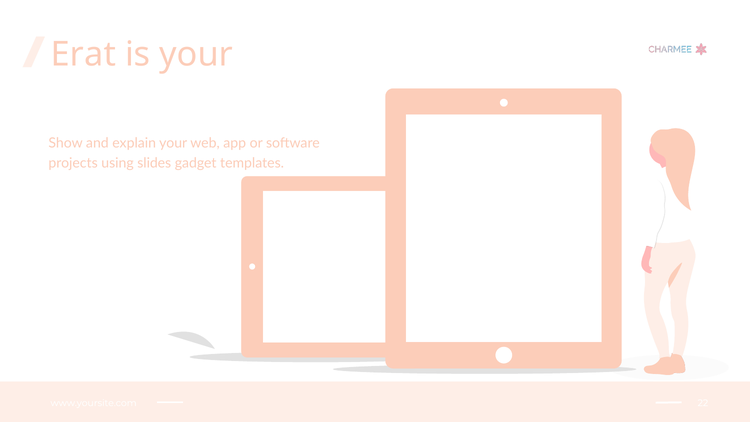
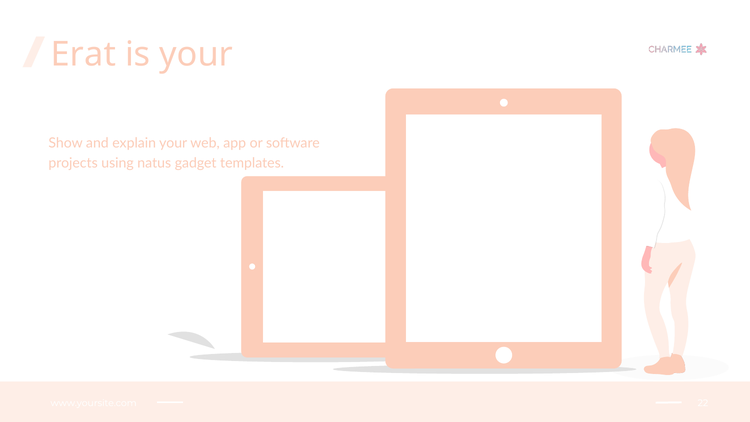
slides: slides -> natus
